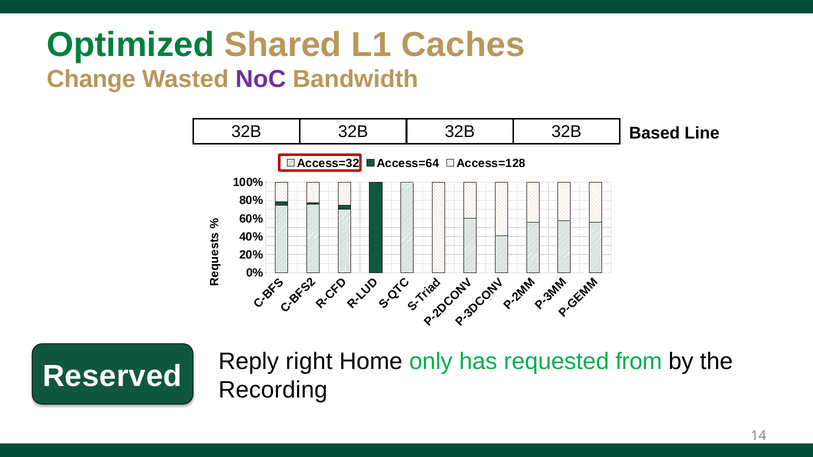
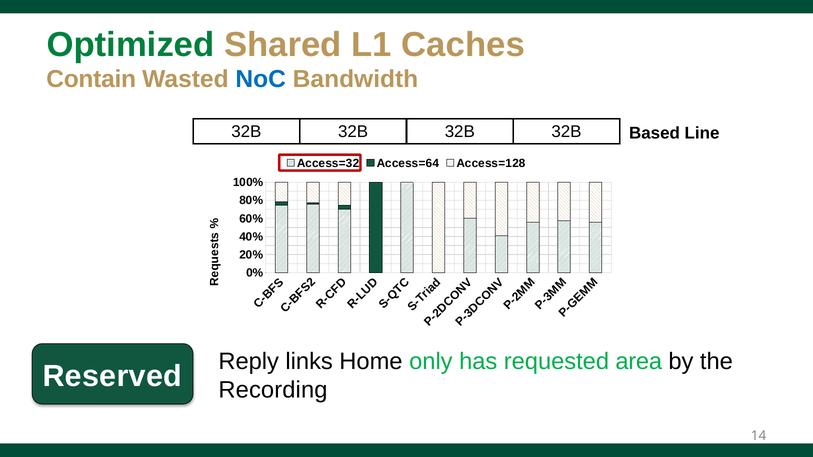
Change: Change -> Contain
NoC colour: purple -> blue
right: right -> links
from: from -> area
